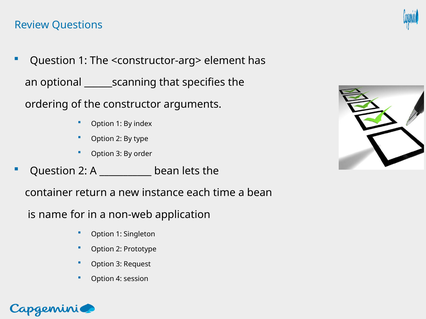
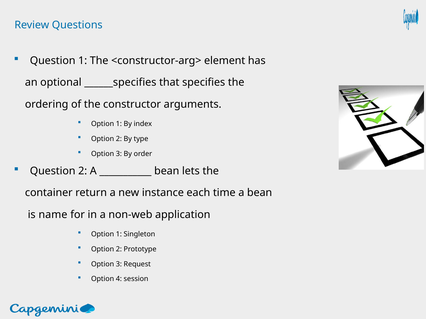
______scanning: ______scanning -> ______specifies
